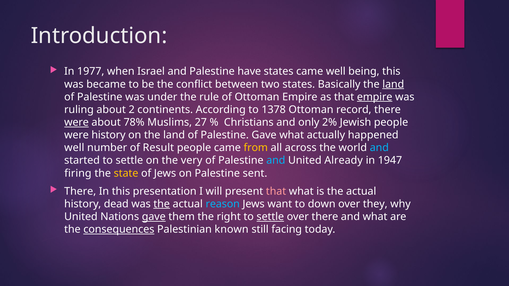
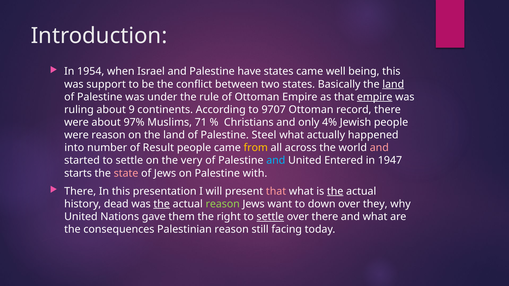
1977: 1977 -> 1954
became: became -> support
2: 2 -> 9
1378: 1378 -> 9707
were at (77, 122) underline: present -> none
78%: 78% -> 97%
27: 27 -> 71
2%: 2% -> 4%
were history: history -> reason
Palestine Gave: Gave -> Steel
well at (74, 148): well -> into
and at (379, 148) colour: light blue -> pink
Already: Already -> Entered
firing: firing -> starts
state colour: yellow -> pink
sent: sent -> with
the at (335, 191) underline: none -> present
reason at (223, 204) colour: light blue -> light green
gave at (154, 217) underline: present -> none
consequences underline: present -> none
Palestinian known: known -> reason
